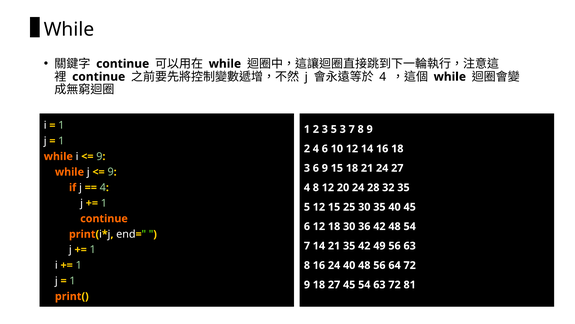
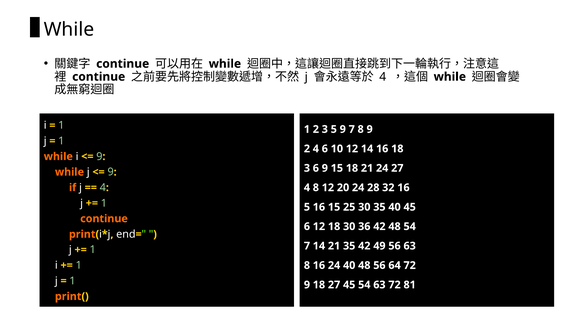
5 3: 3 -> 9
32 35: 35 -> 16
5 12: 12 -> 16
